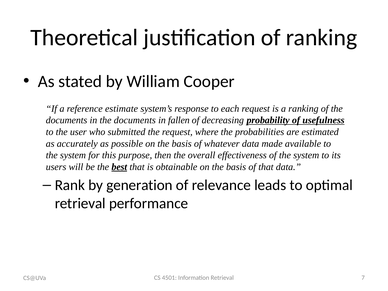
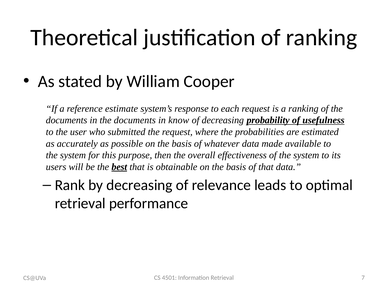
fallen: fallen -> know
by generation: generation -> decreasing
